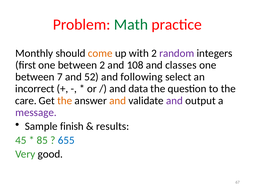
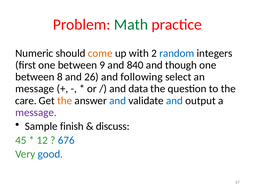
Monthly: Monthly -> Numeric
random colour: purple -> blue
between 2: 2 -> 9
108: 108 -> 840
classes: classes -> though
7: 7 -> 8
52: 52 -> 26
incorrect at (35, 89): incorrect -> message
and at (118, 101) colour: orange -> blue
and at (174, 101) colour: purple -> blue
results: results -> discuss
85: 85 -> 12
655: 655 -> 676
good colour: black -> blue
